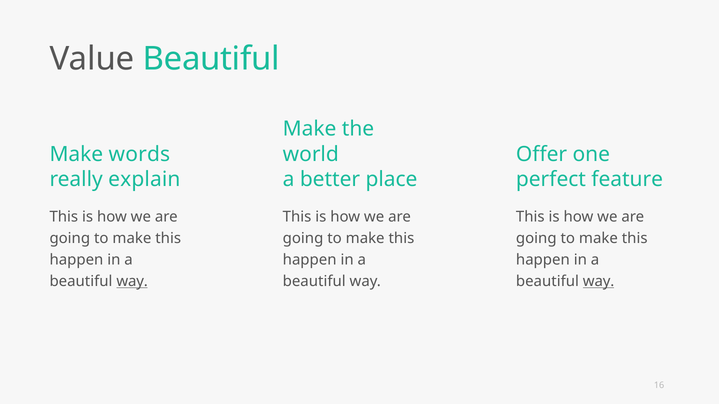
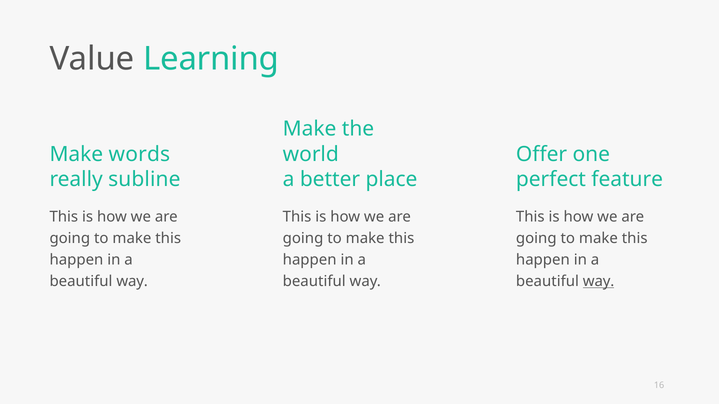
Value Beautiful: Beautiful -> Learning
explain: explain -> subline
way at (132, 282) underline: present -> none
